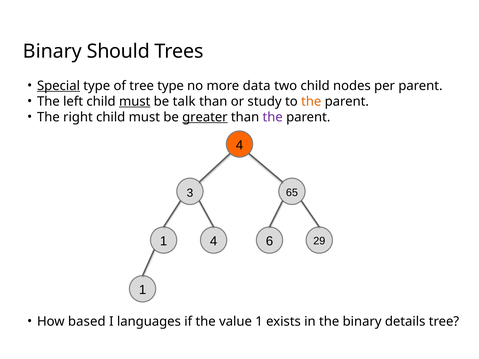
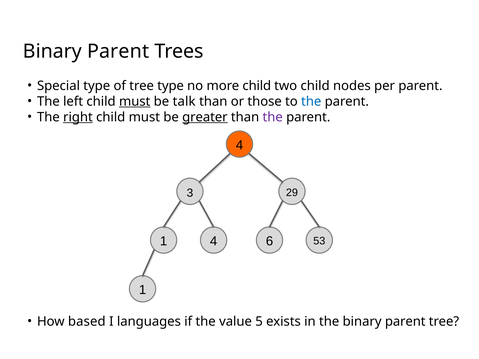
Should at (118, 51): Should -> Parent
Special underline: present -> none
more data: data -> child
study: study -> those
the at (311, 101) colour: orange -> blue
right underline: none -> present
65: 65 -> 29
29: 29 -> 53
value 1: 1 -> 5
the binary details: details -> parent
